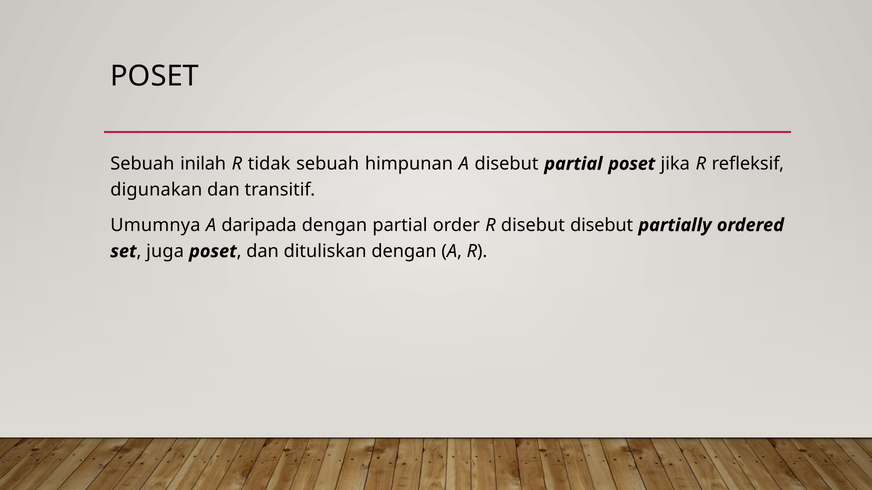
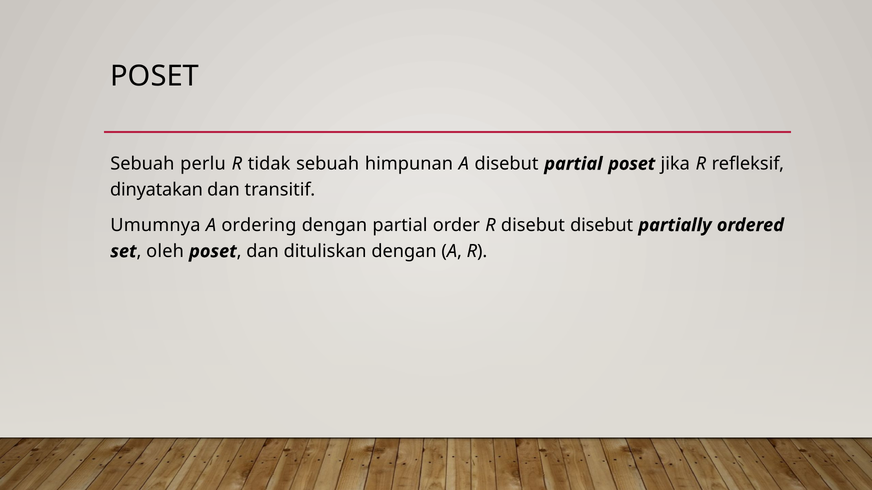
inilah: inilah -> perlu
digunakan: digunakan -> dinyatakan
daripada: daripada -> ordering
juga: juga -> oleh
